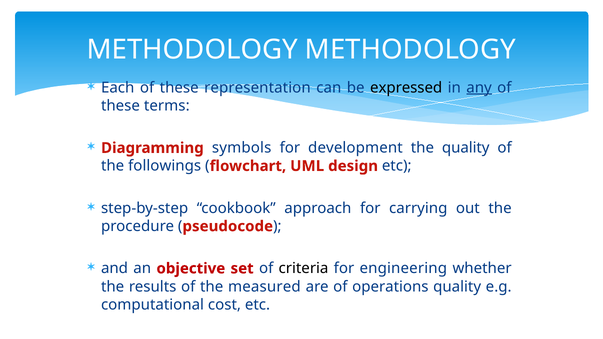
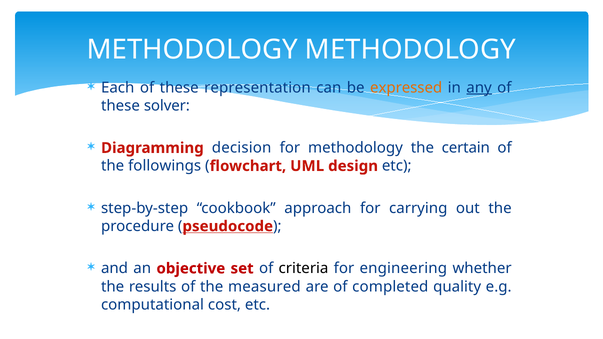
expressed colour: black -> orange
terms: terms -> solver
symbols: symbols -> decision
for development: development -> methodology
the quality: quality -> certain
pseudocode underline: none -> present
operations: operations -> completed
